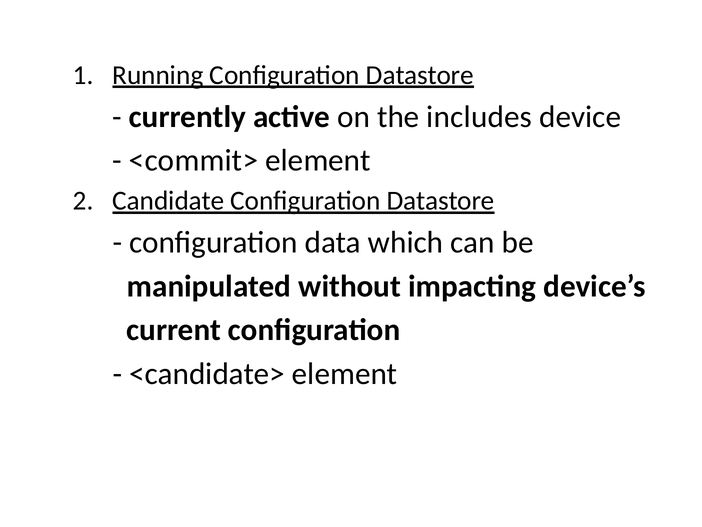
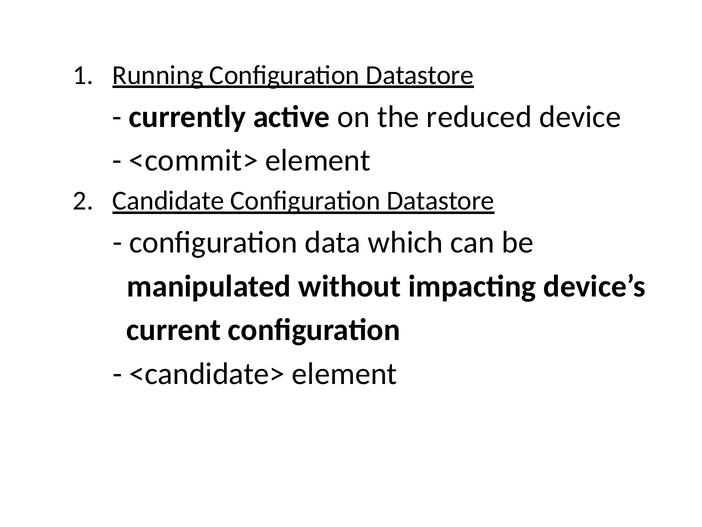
includes: includes -> reduced
